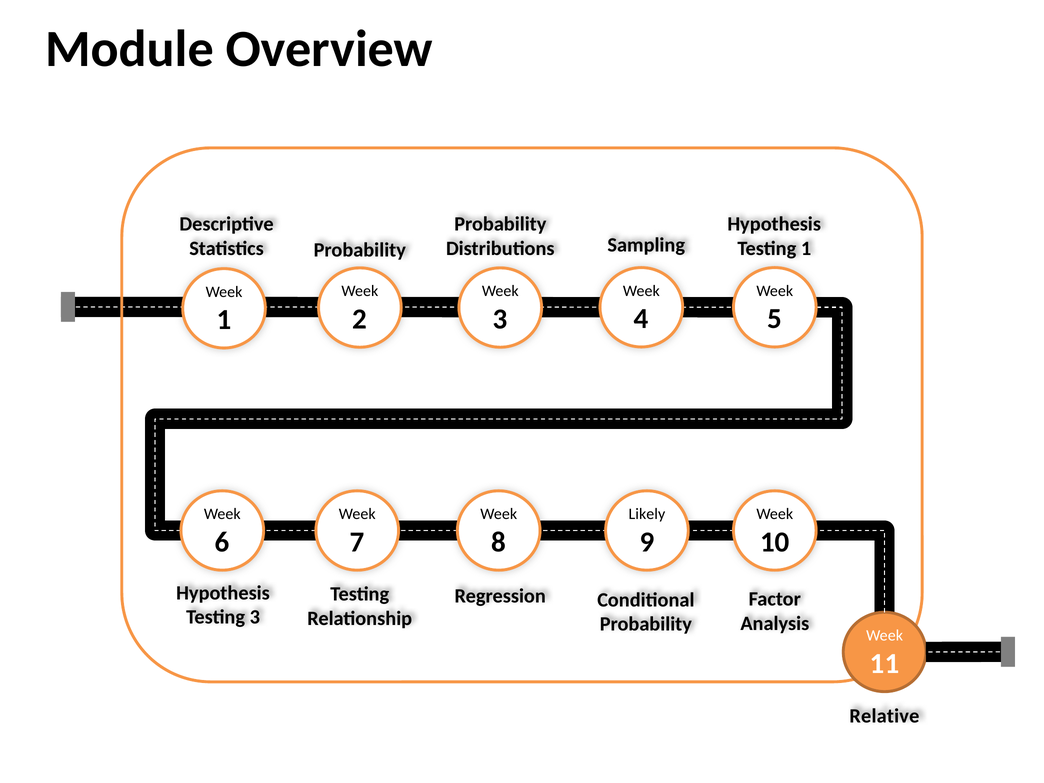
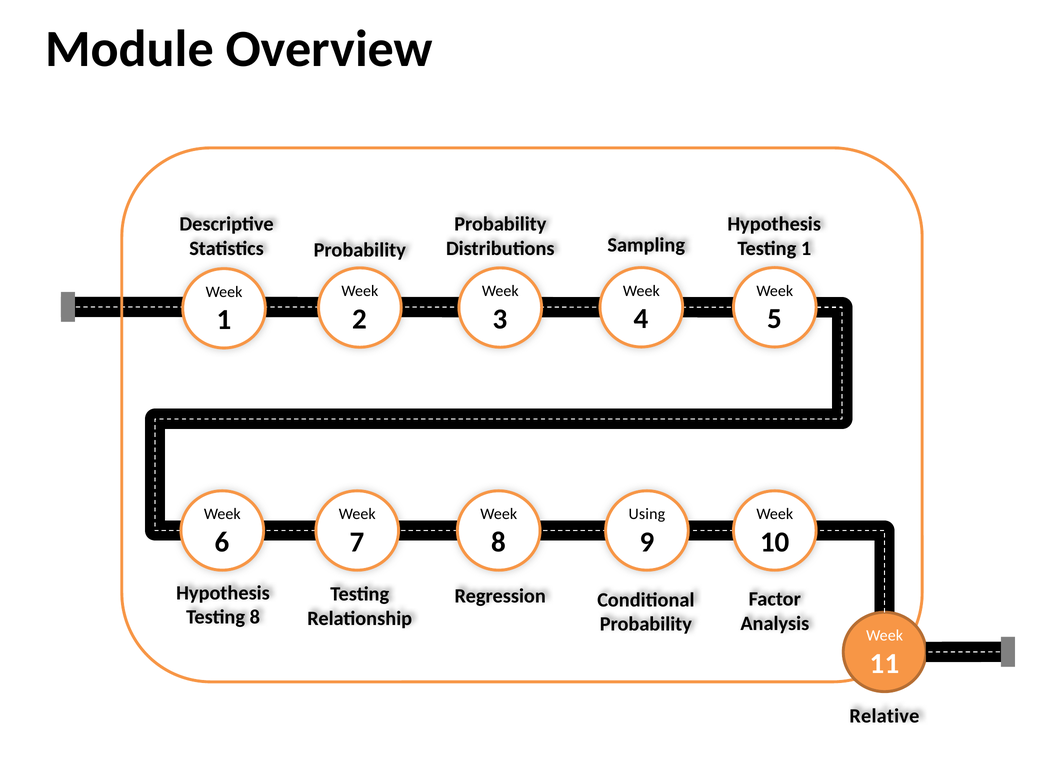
Likely: Likely -> Using
Testing 3: 3 -> 8
